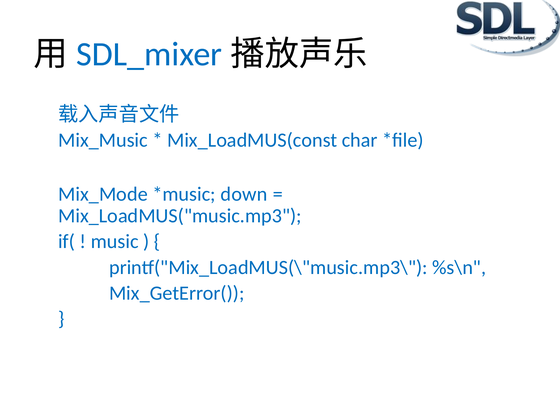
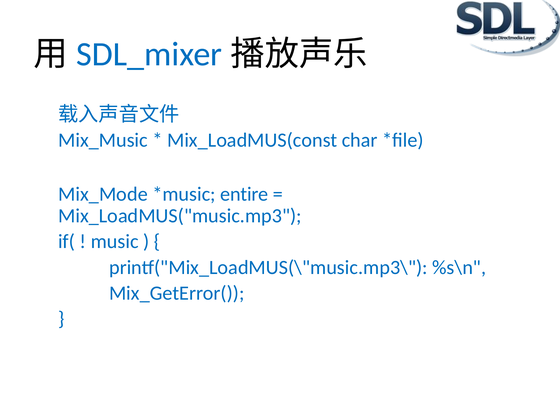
down: down -> entire
